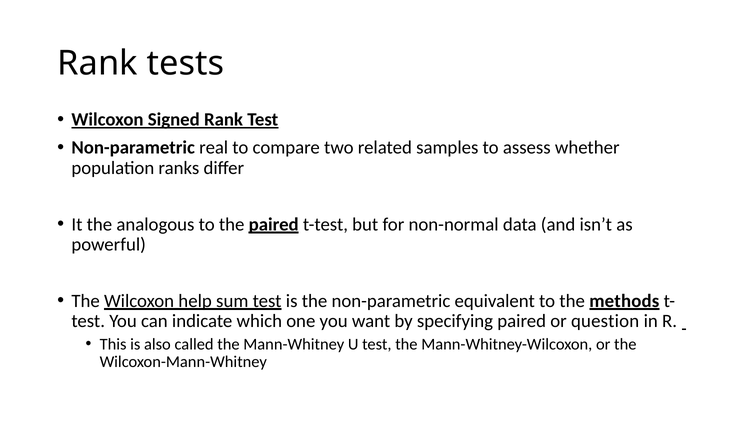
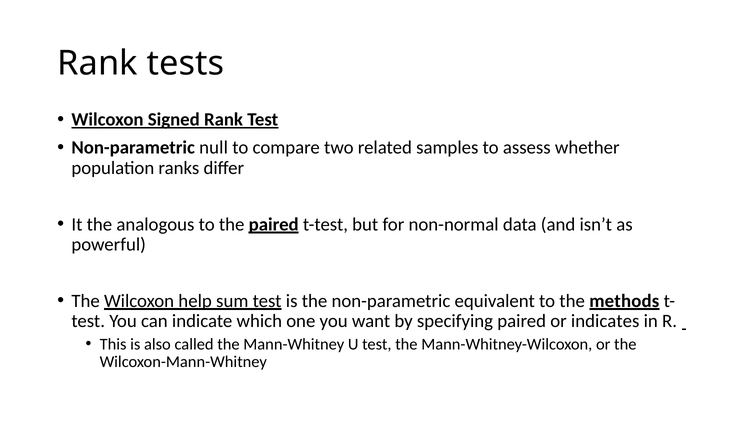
real: real -> null
question: question -> indicates
